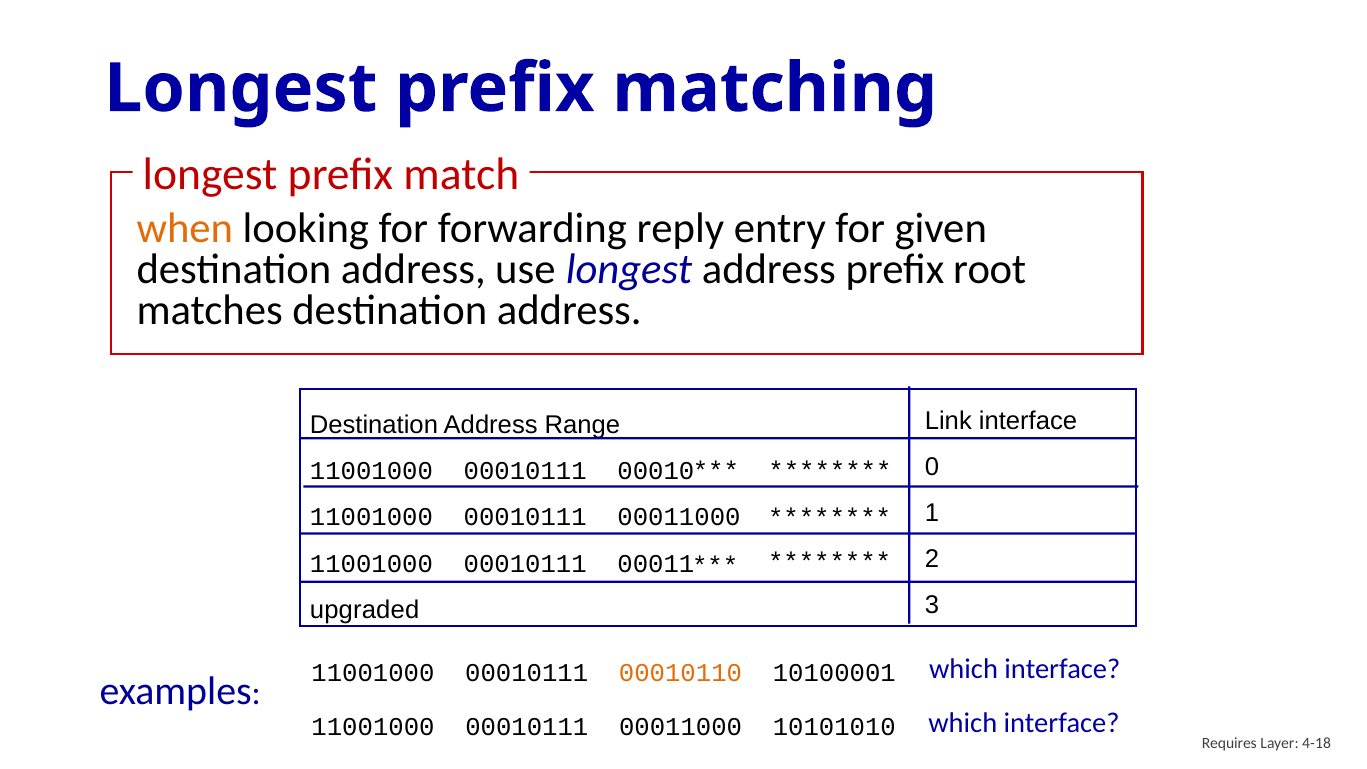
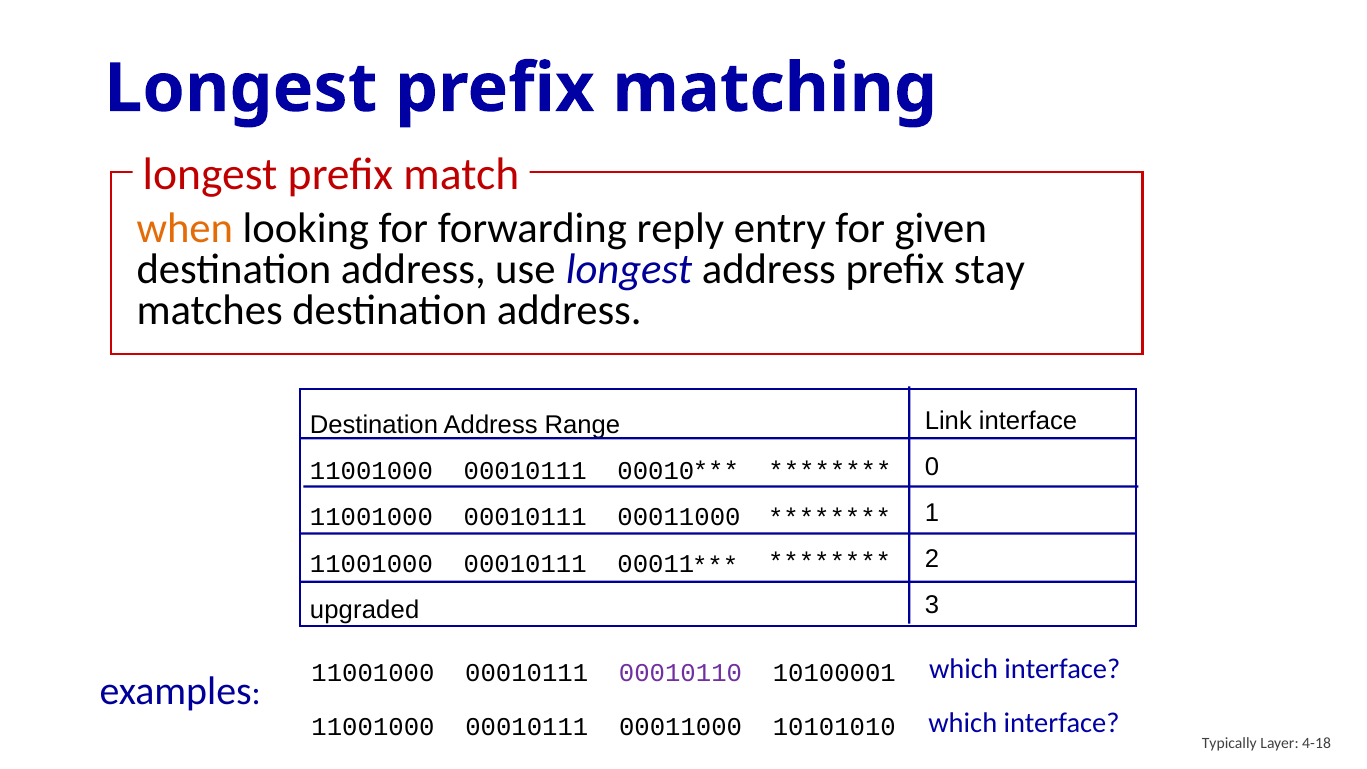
root: root -> stay
00010110 colour: orange -> purple
Requires: Requires -> Typically
